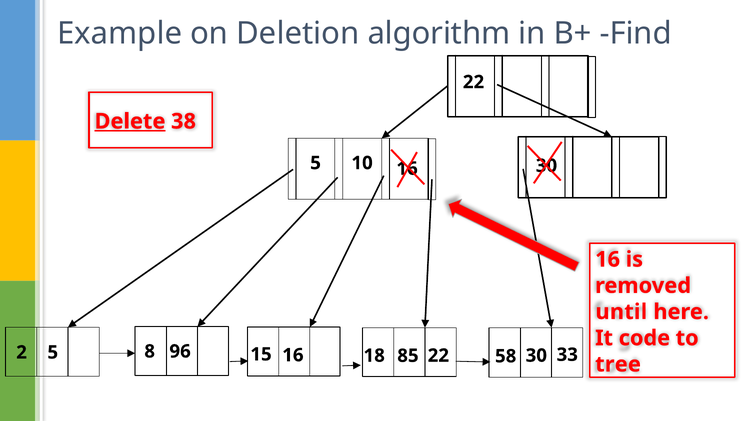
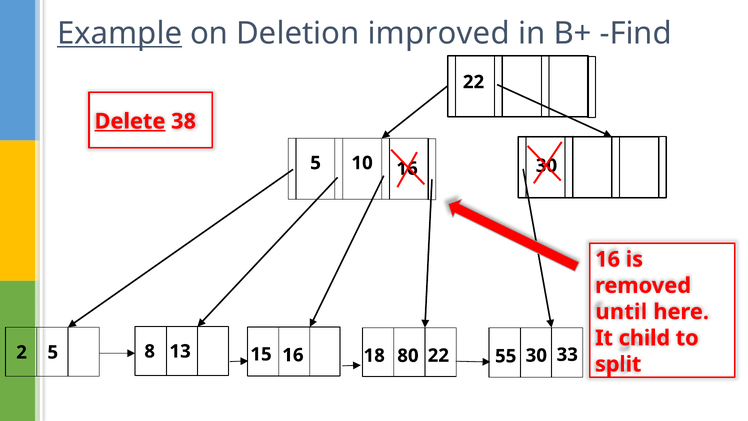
Example underline: none -> present
algorithm: algorithm -> improved
code: code -> child
96: 96 -> 13
85: 85 -> 80
58: 58 -> 55
tree: tree -> split
